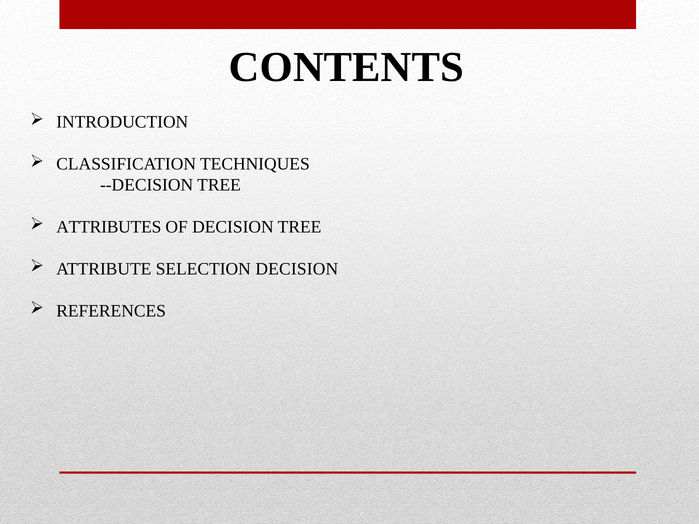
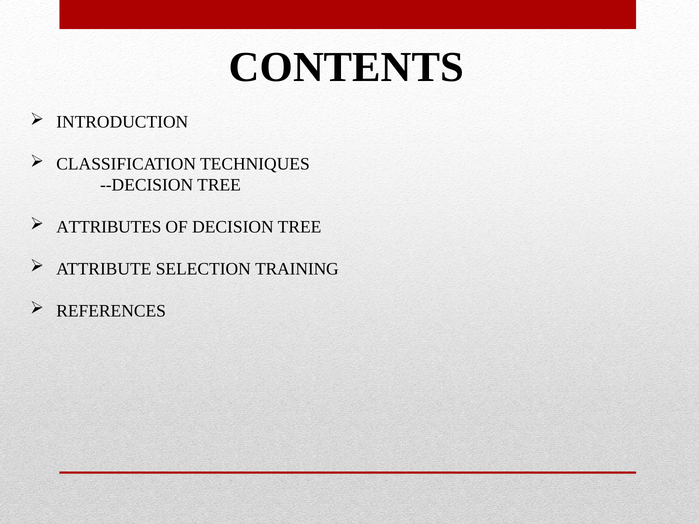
SELECTION DECISION: DECISION -> TRAINING
